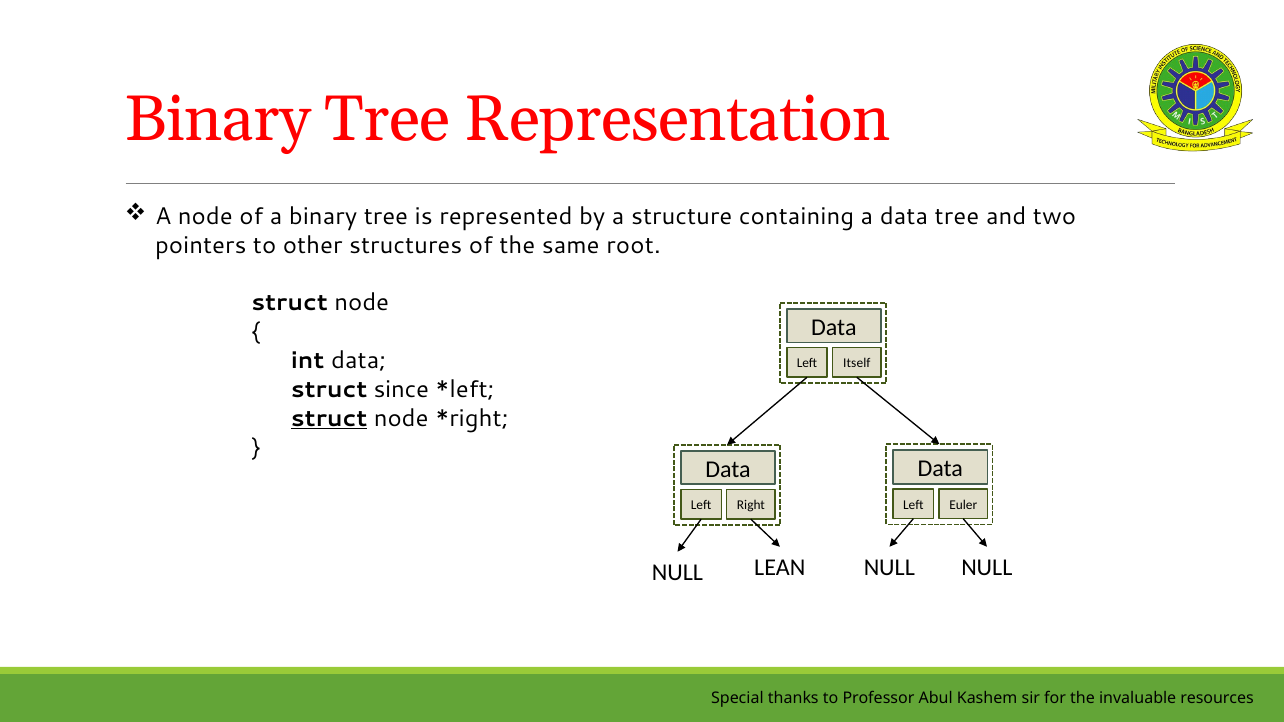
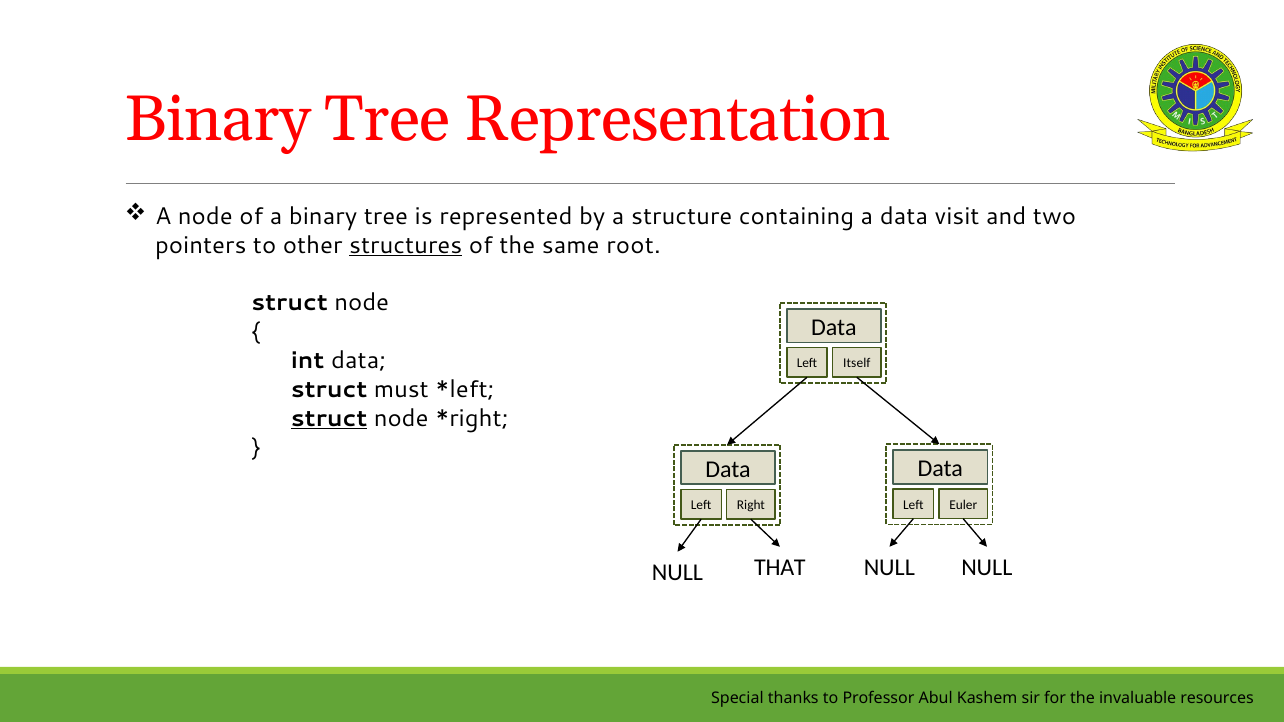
data tree: tree -> visit
structures underline: none -> present
since: since -> must
LEAN: LEAN -> THAT
